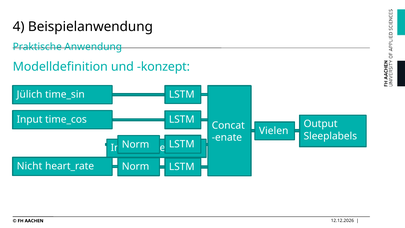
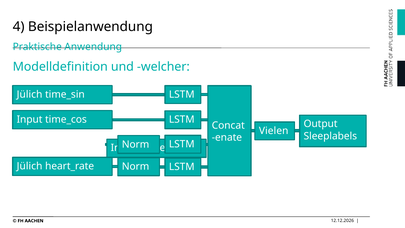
konzept: konzept -> welcher
Nicht at (30, 166): Nicht -> Jülich
